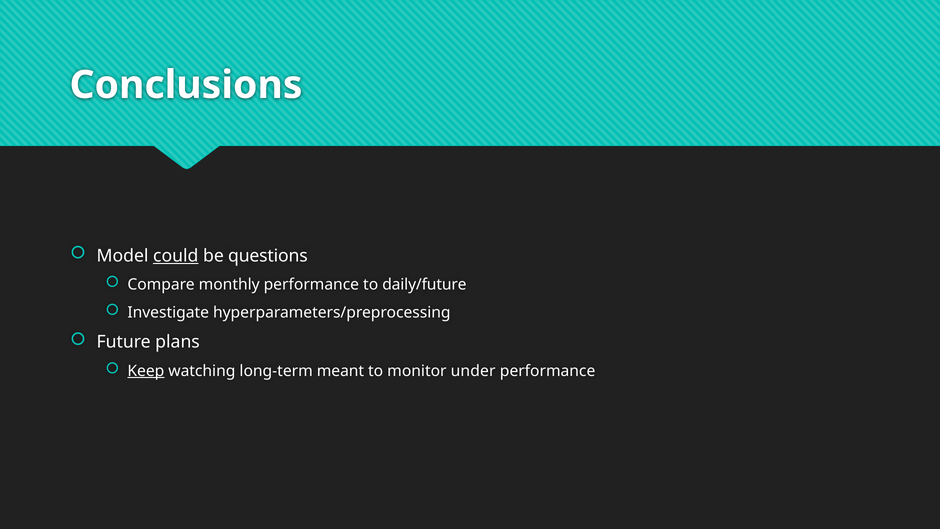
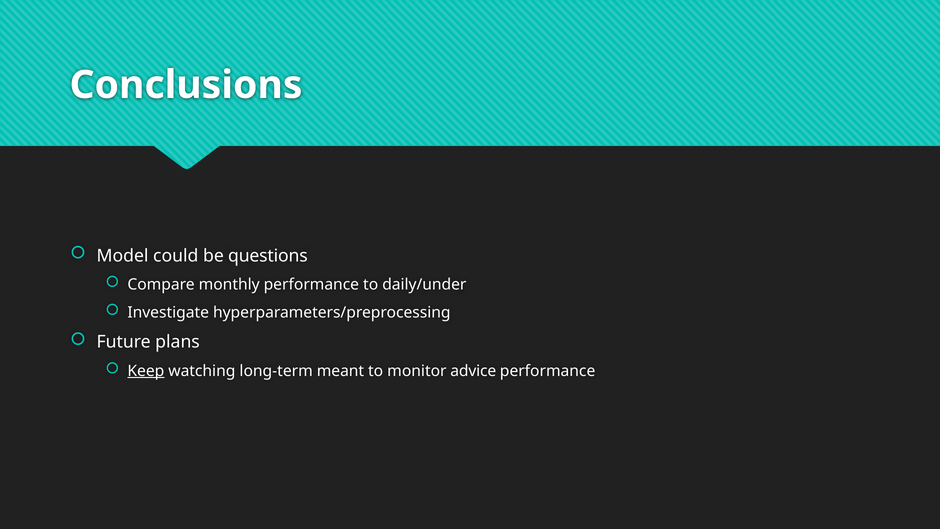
could underline: present -> none
daily/future: daily/future -> daily/under
under: under -> advice
